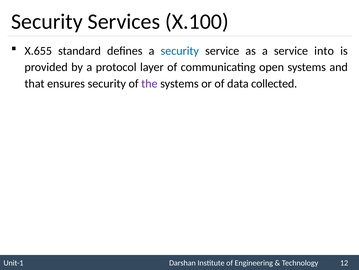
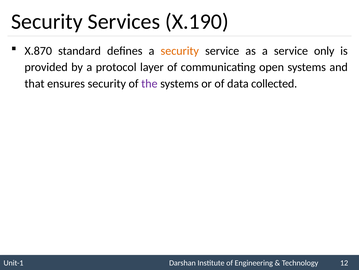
X.100: X.100 -> X.190
X.655: X.655 -> X.870
security at (180, 51) colour: blue -> orange
into: into -> only
